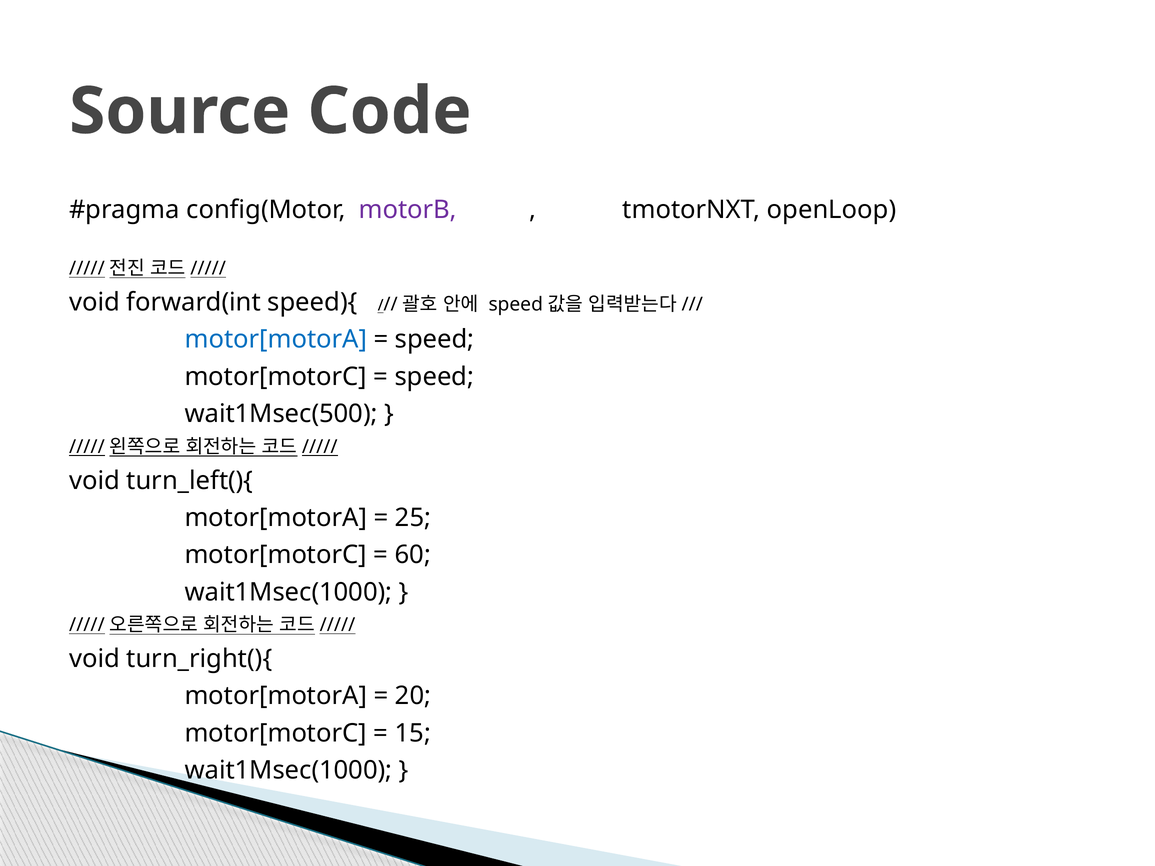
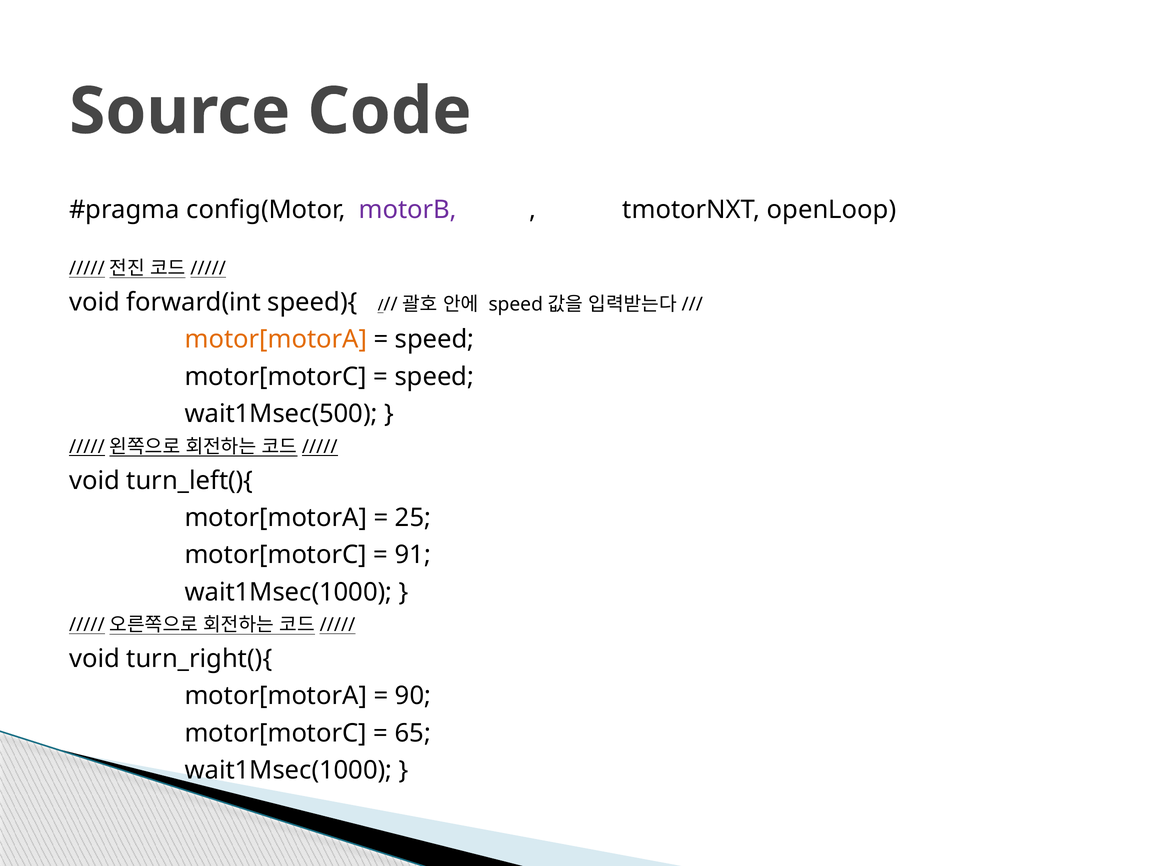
motor[motorA at (276, 340) colour: blue -> orange
60: 60 -> 91
20: 20 -> 90
15: 15 -> 65
